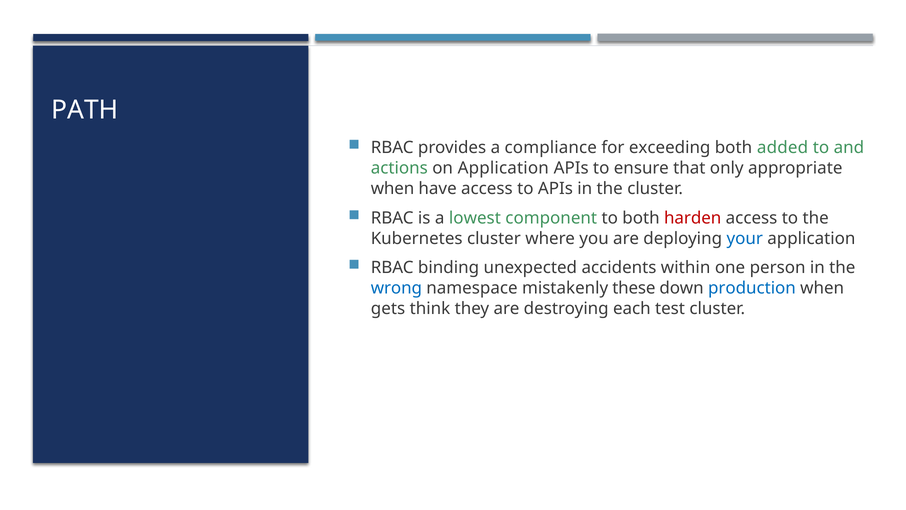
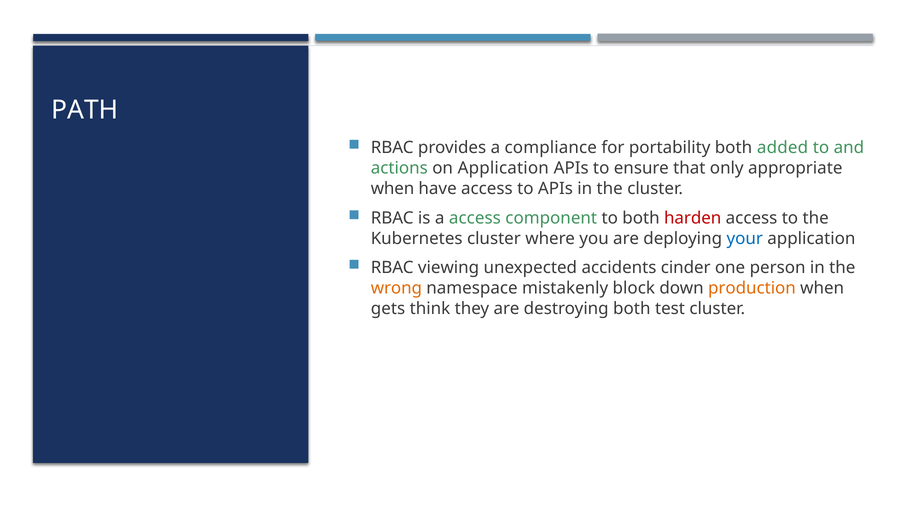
exceeding: exceeding -> portability
a lowest: lowest -> access
binding: binding -> viewing
within: within -> cinder
wrong colour: blue -> orange
these: these -> block
production colour: blue -> orange
destroying each: each -> both
